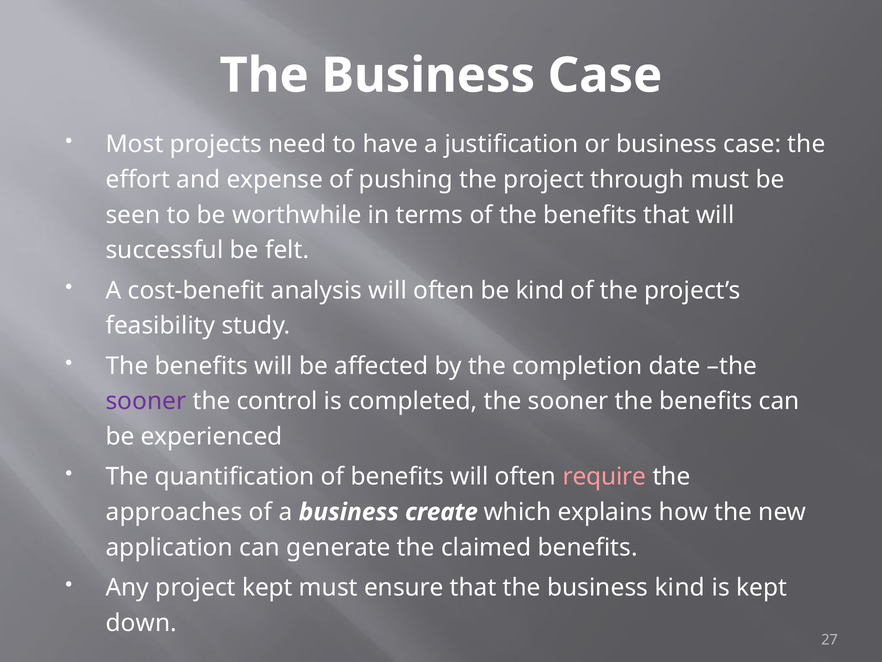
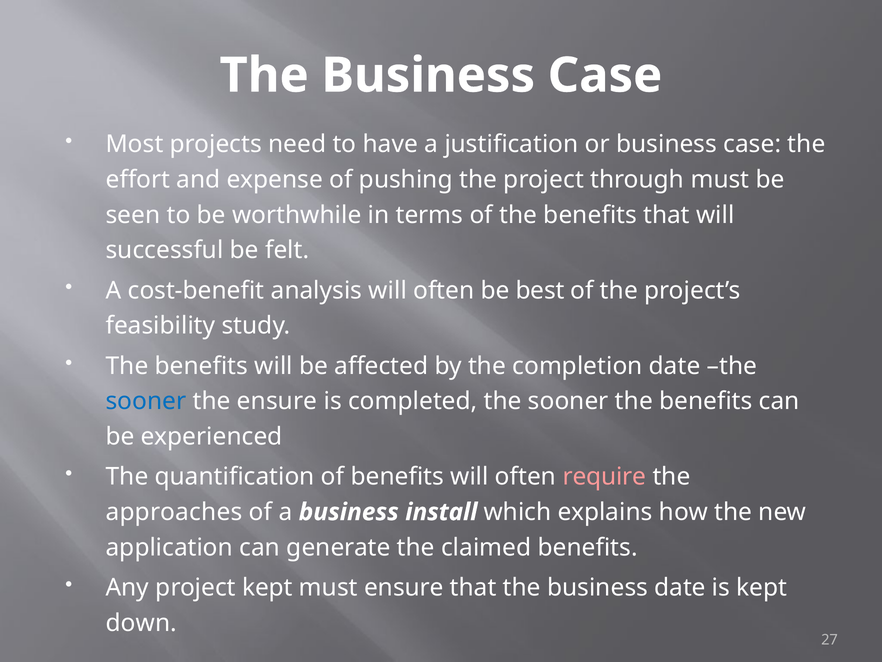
be kind: kind -> best
sooner at (146, 401) colour: purple -> blue
the control: control -> ensure
create: create -> install
business kind: kind -> date
